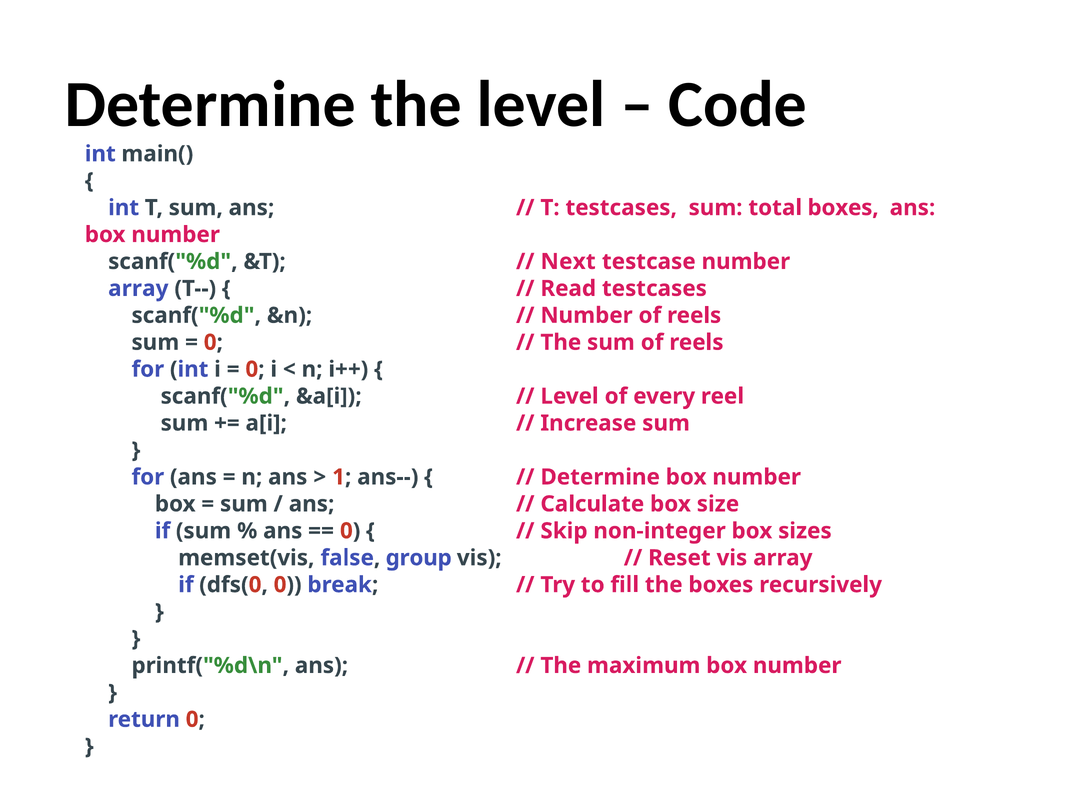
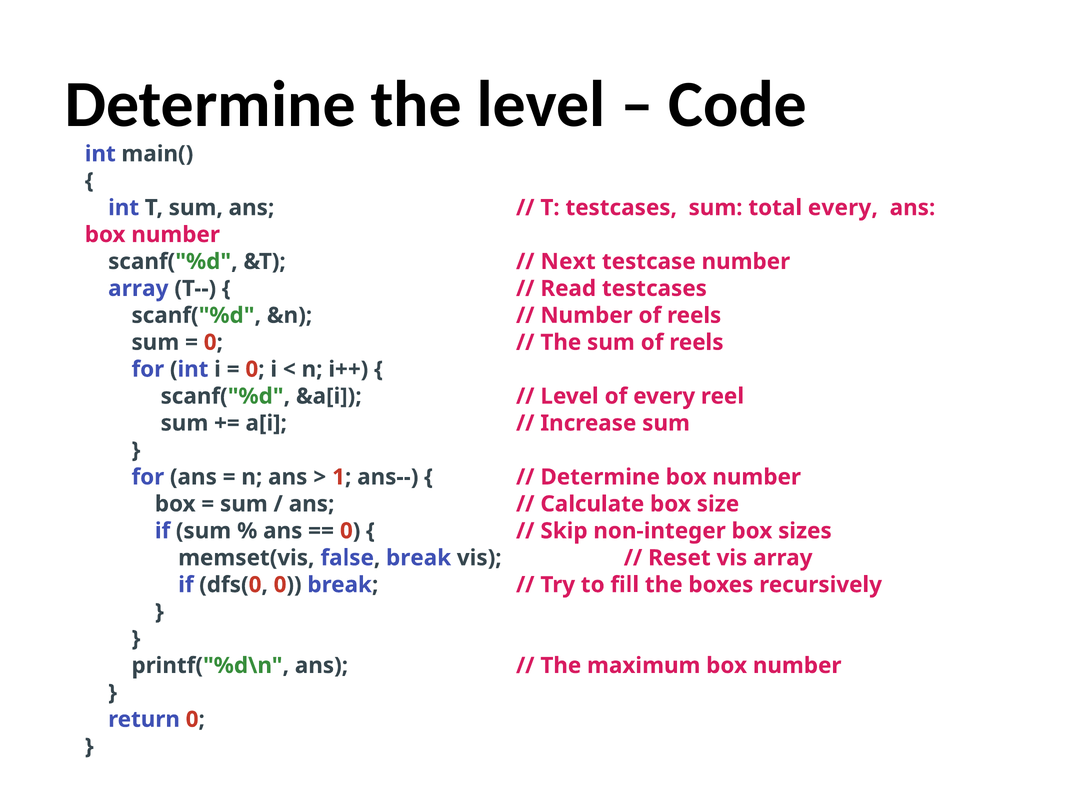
total boxes: boxes -> every
false group: group -> break
